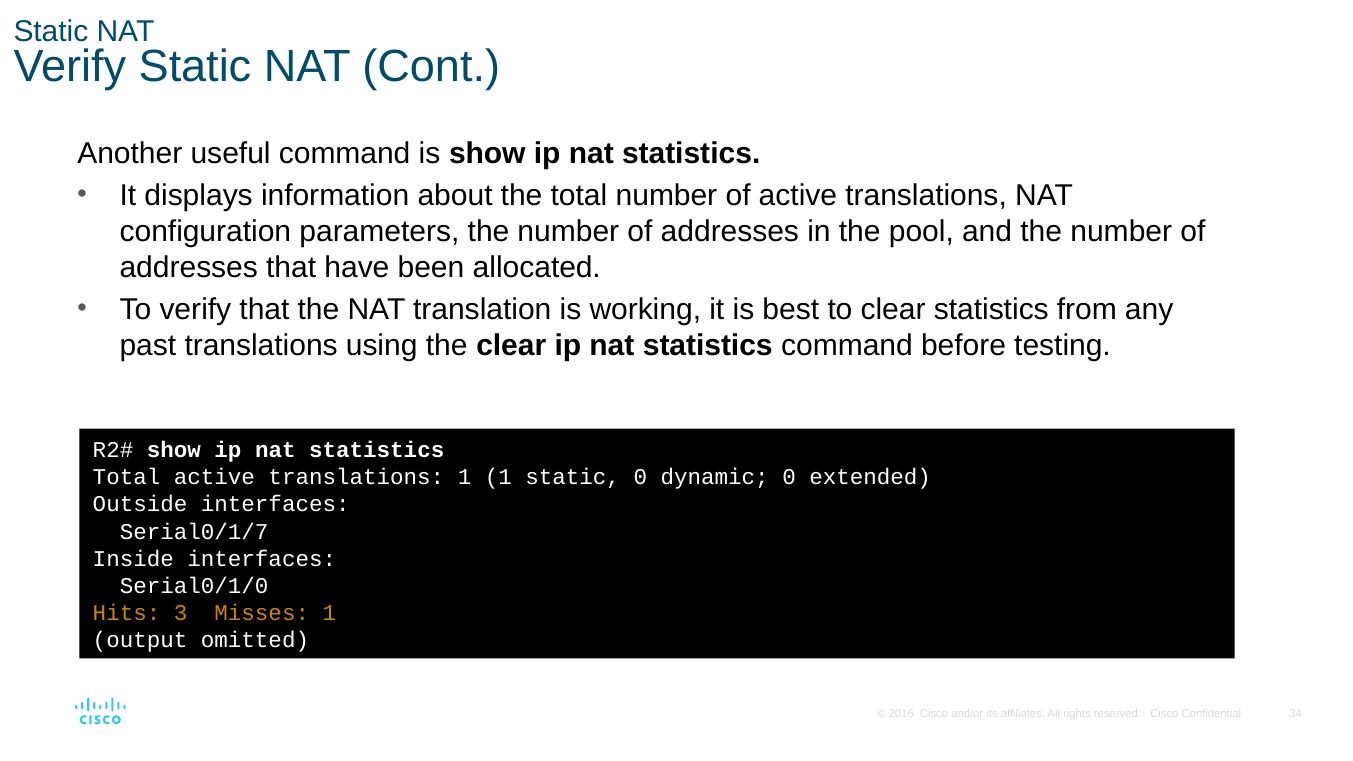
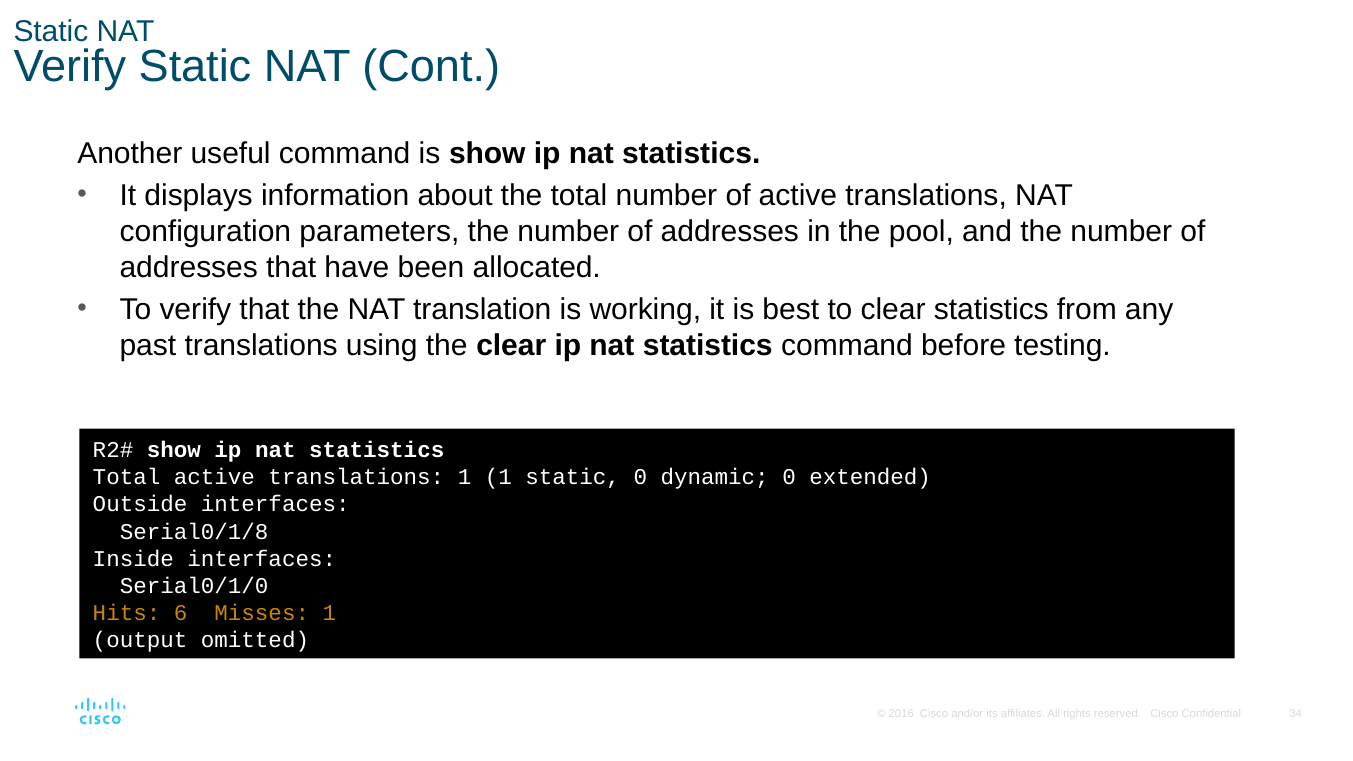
Serial0/1/7: Serial0/1/7 -> Serial0/1/8
3: 3 -> 6
